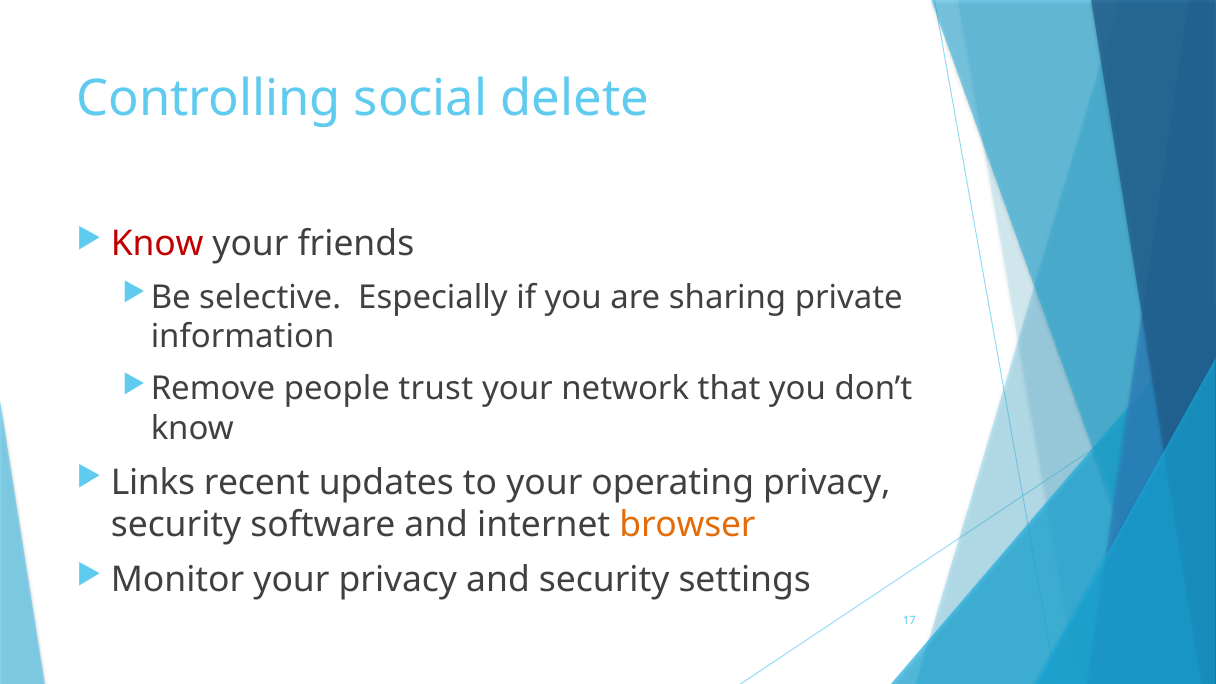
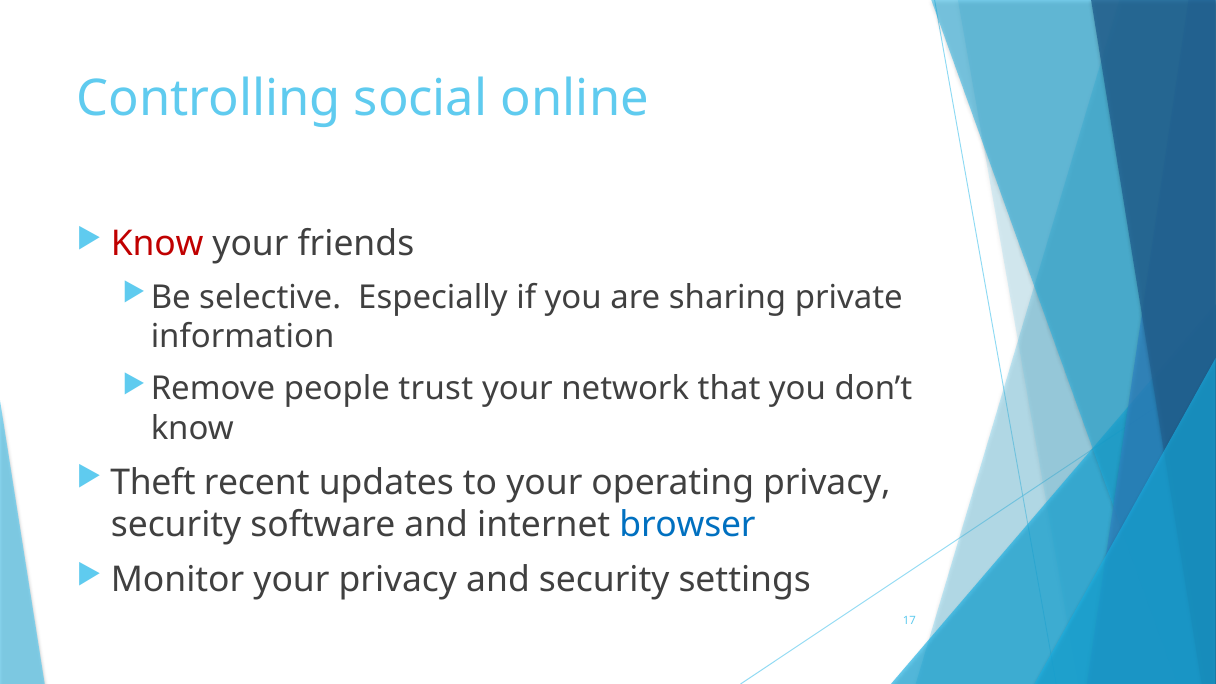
delete: delete -> online
Links: Links -> Theft
browser colour: orange -> blue
